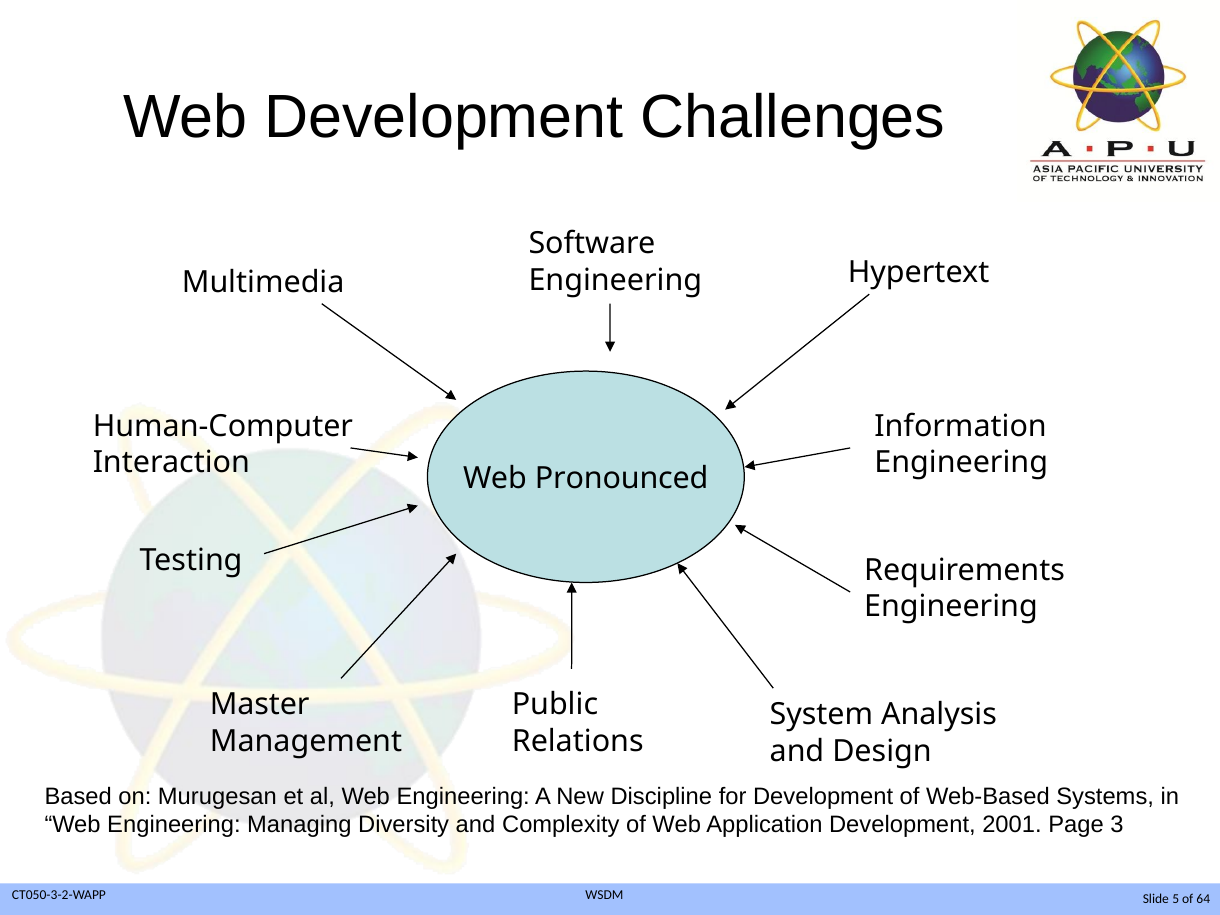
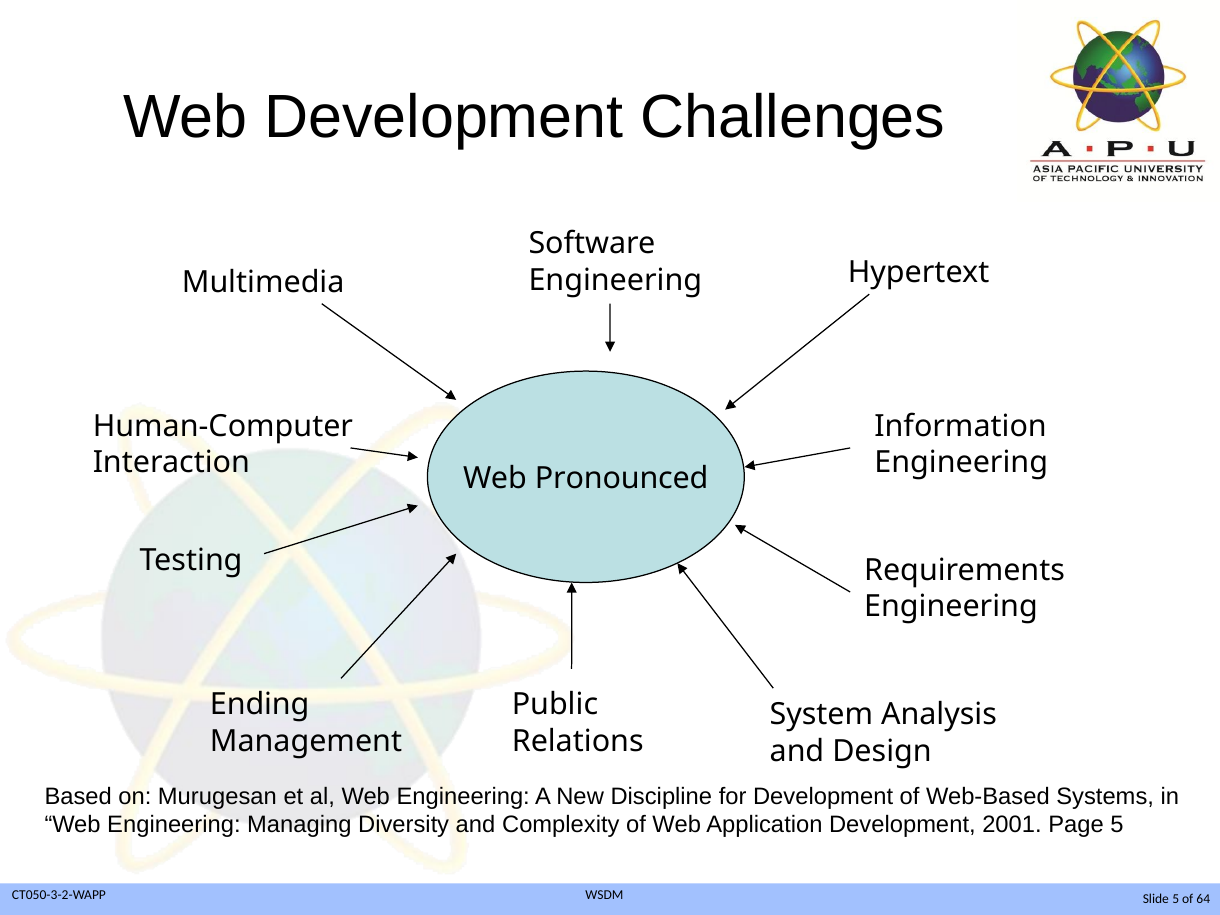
Master: Master -> Ending
Page 3: 3 -> 5
